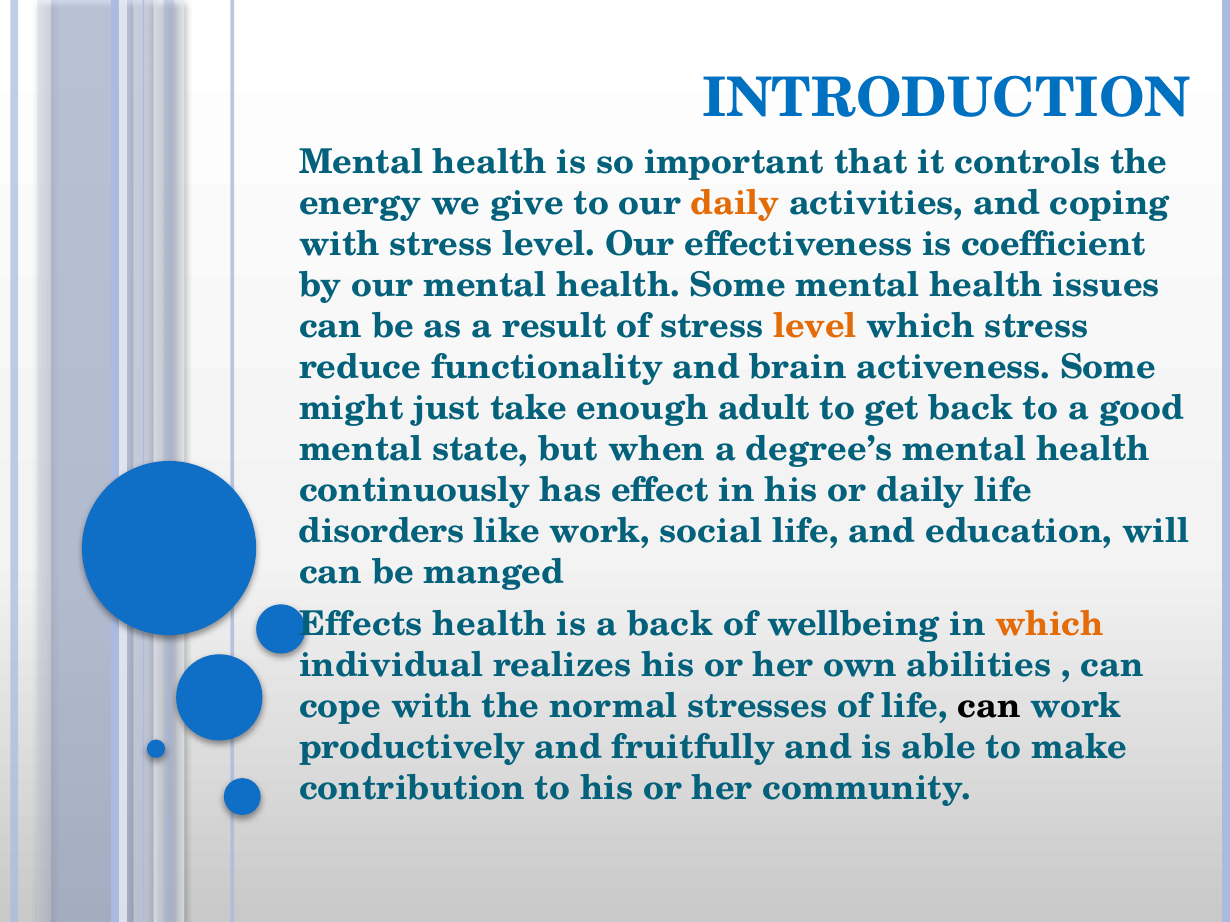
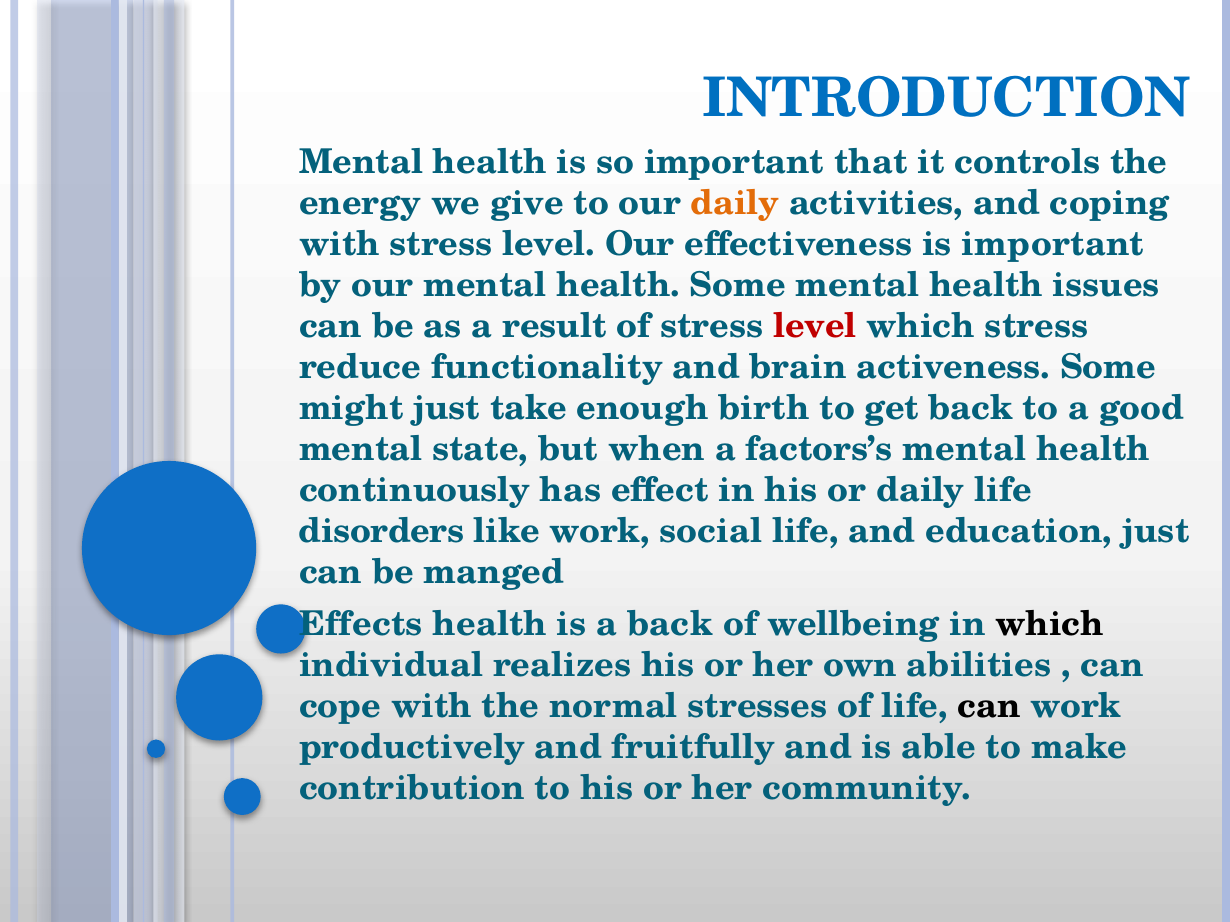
is coefficient: coefficient -> important
level at (815, 327) colour: orange -> red
adult: adult -> birth
degree’s: degree’s -> factors’s
education will: will -> just
which at (1050, 624) colour: orange -> black
